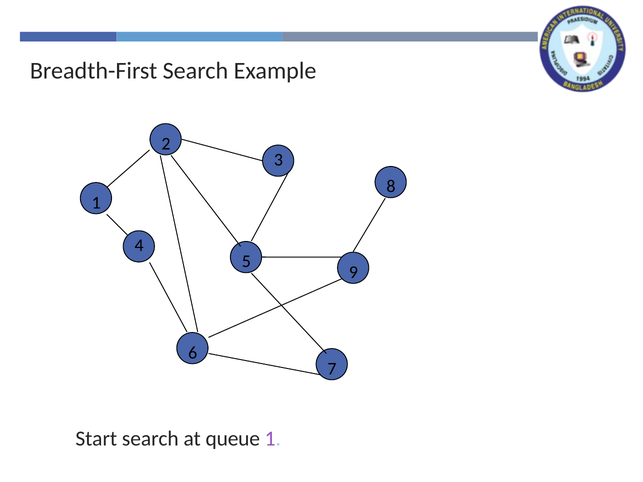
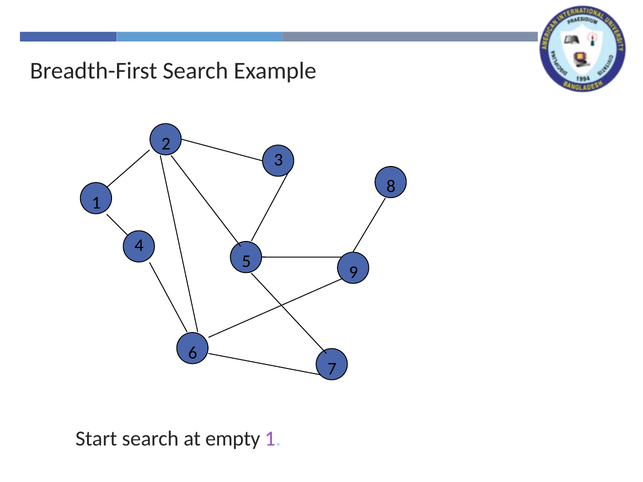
queue: queue -> empty
